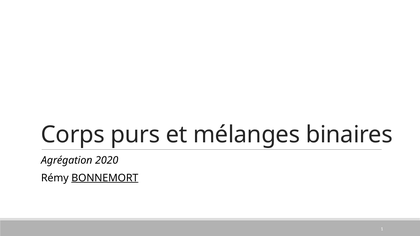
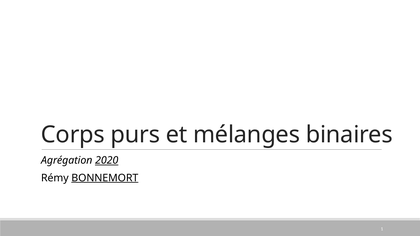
2020 underline: none -> present
